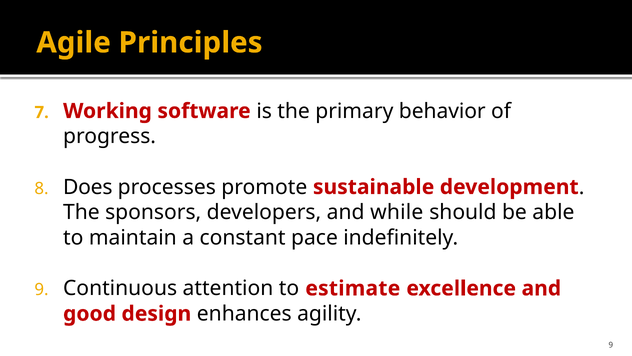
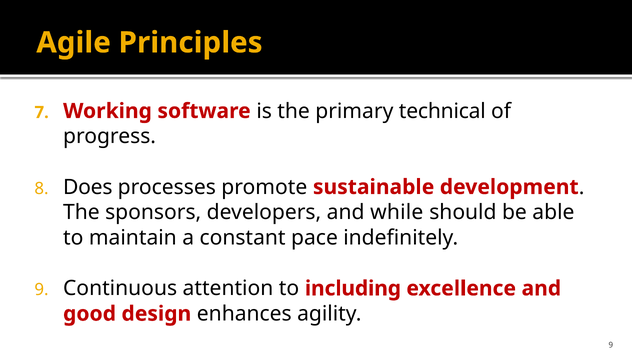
behavior: behavior -> technical
estimate: estimate -> including
